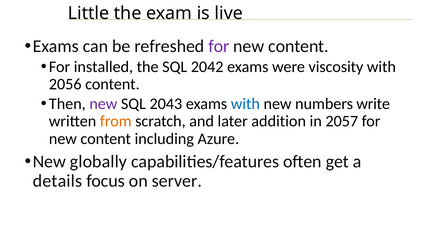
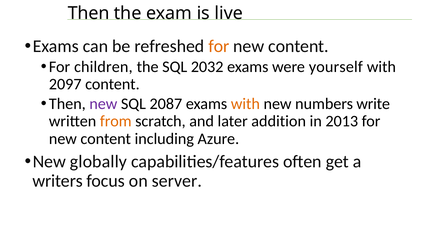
Little at (88, 13): Little -> Then
for at (219, 46) colour: purple -> orange
installed: installed -> children
2042: 2042 -> 2032
viscosity: viscosity -> yourself
2056: 2056 -> 2097
2043: 2043 -> 2087
with at (245, 104) colour: blue -> orange
2057: 2057 -> 2013
details: details -> writers
